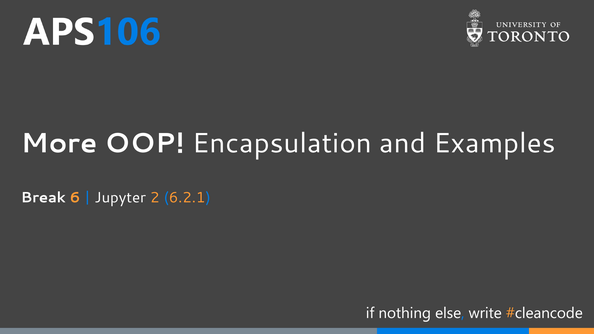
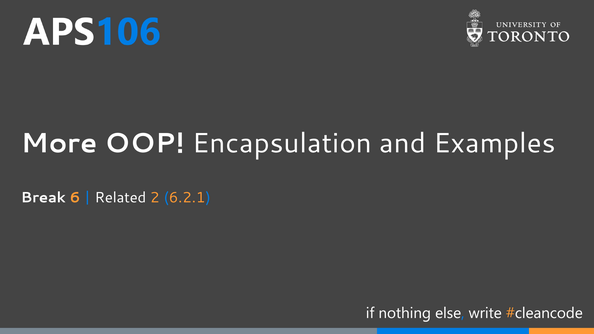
Jupyter: Jupyter -> Related
